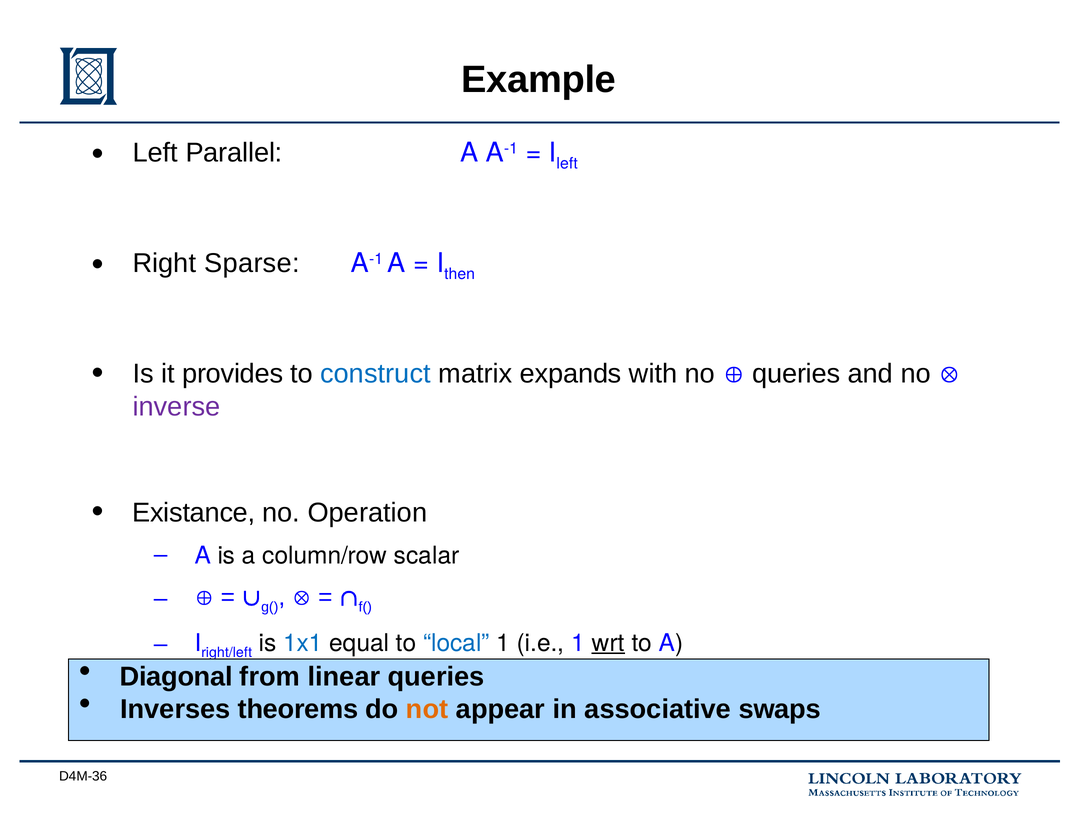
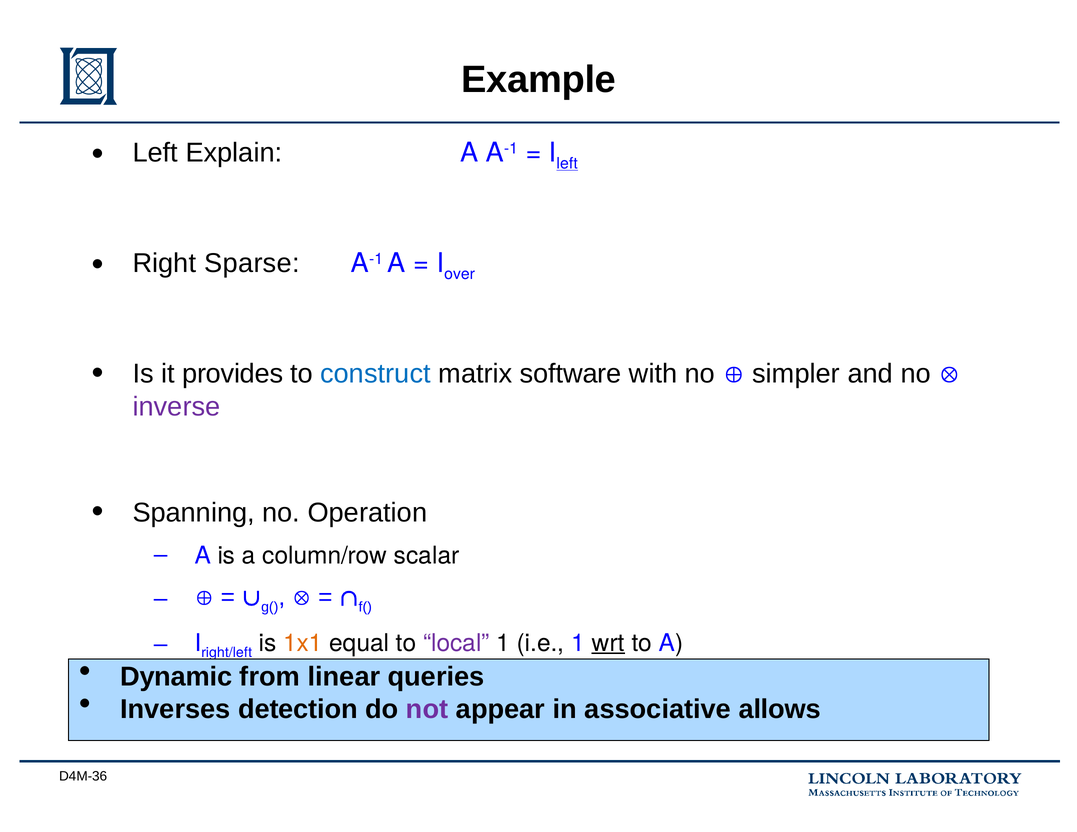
Parallel: Parallel -> Explain
left at (567, 164) underline: none -> present
then: then -> over
expands: expands -> software
queries at (796, 374): queries -> simpler
Existance: Existance -> Spanning
1x1 colour: blue -> orange
local colour: blue -> purple
Diagonal: Diagonal -> Dynamic
theorems: theorems -> detection
not colour: orange -> purple
swaps: swaps -> allows
